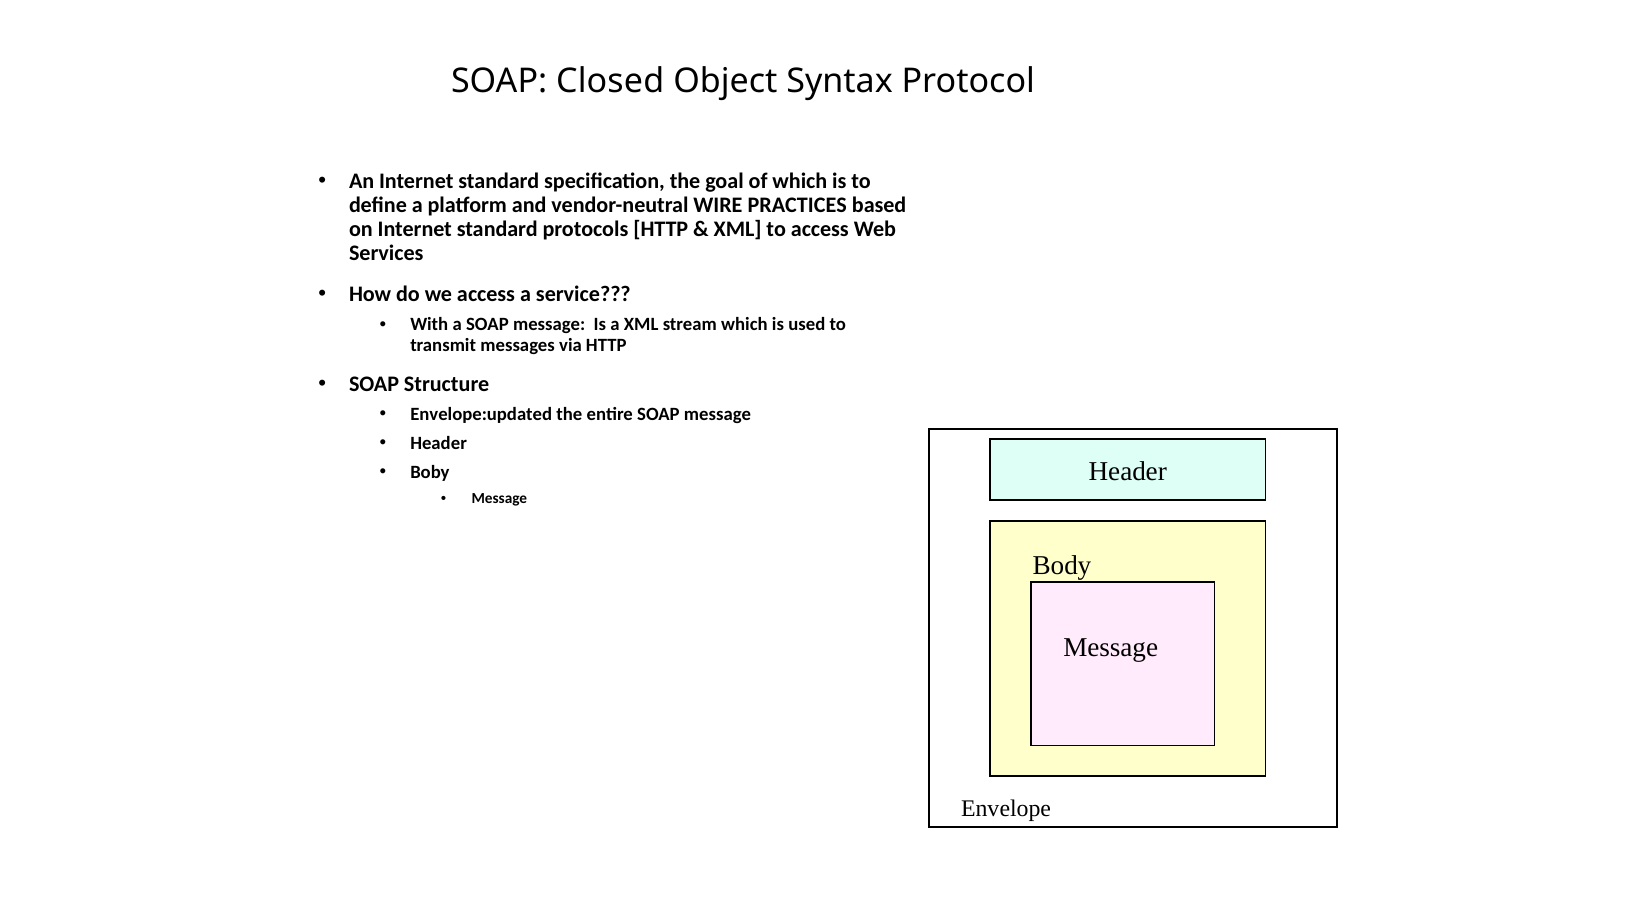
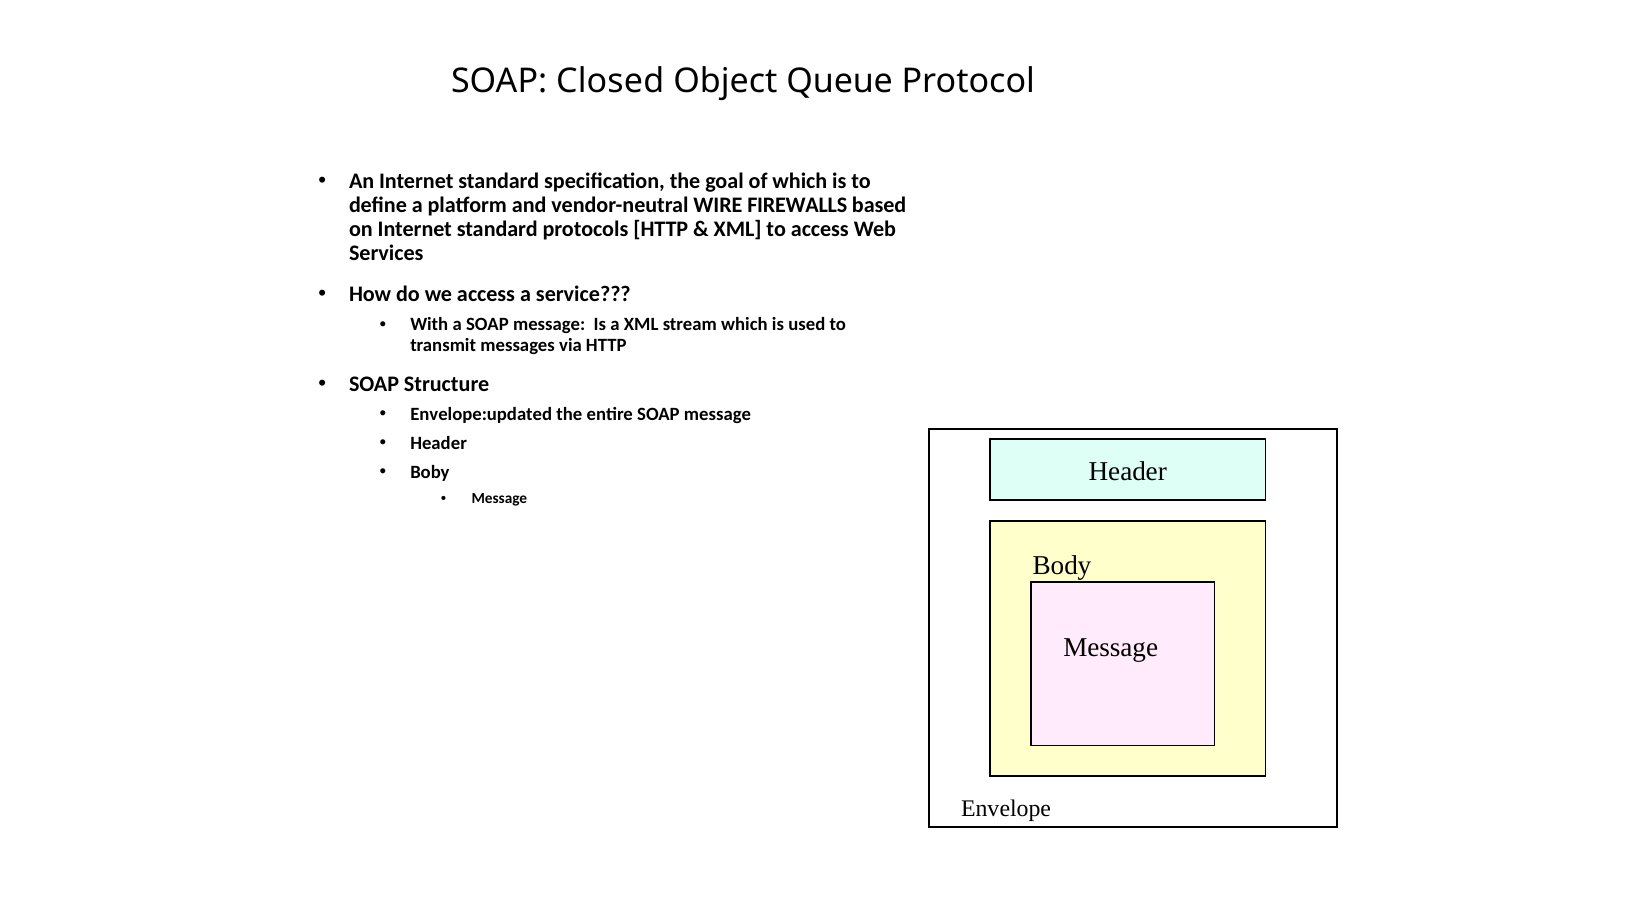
Syntax: Syntax -> Queue
PRACTICES: PRACTICES -> FIREWALLS
